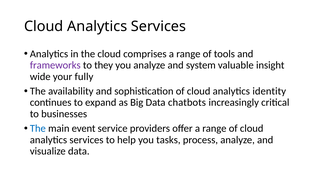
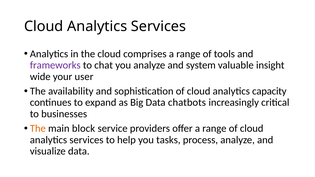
they: they -> chat
fully: fully -> user
identity: identity -> capacity
The at (38, 129) colour: blue -> orange
event: event -> block
